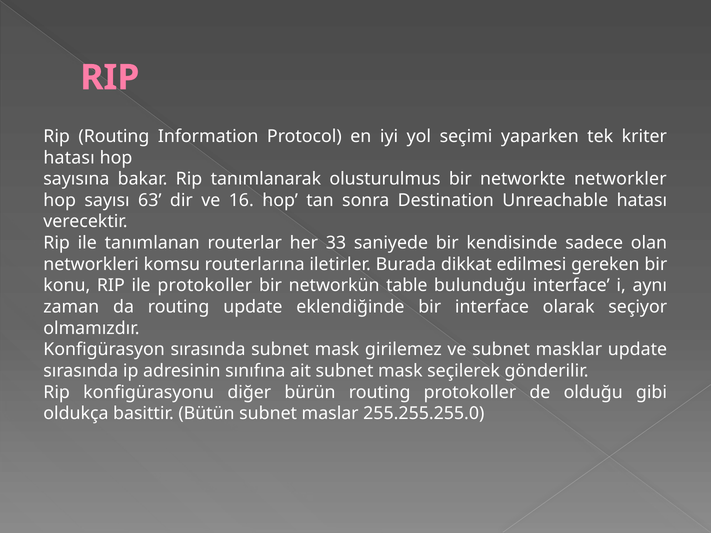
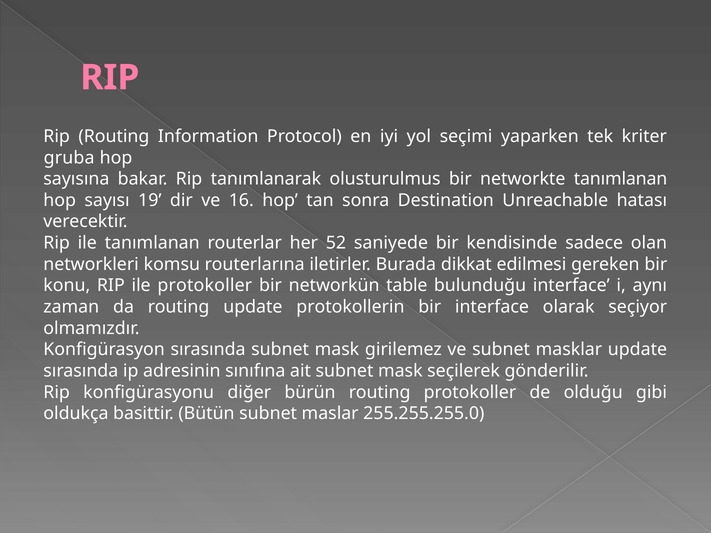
hatası at (69, 158): hatası -> gruba
networkte networkler: networkler -> tanımlanan
63: 63 -> 19
33: 33 -> 52
eklendiğinde: eklendiğinde -> protokollerin
